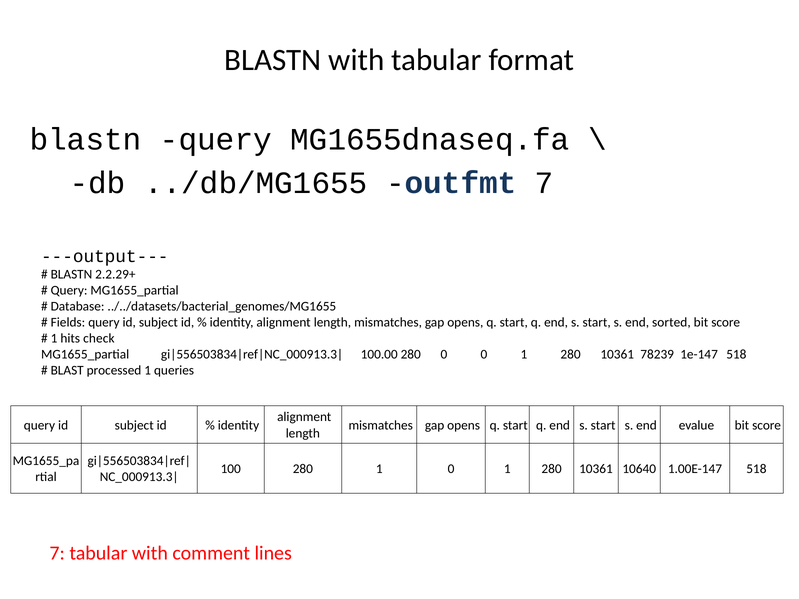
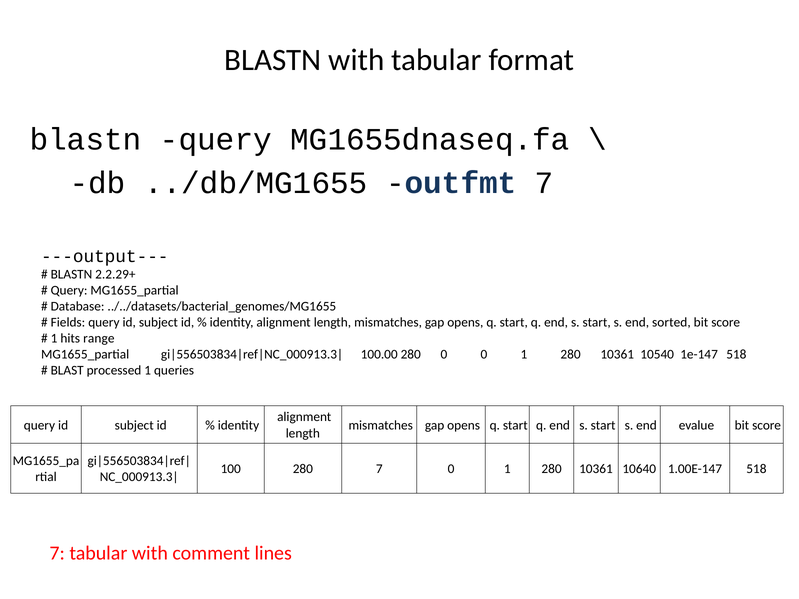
check: check -> range
78239: 78239 -> 10540
280 1: 1 -> 7
